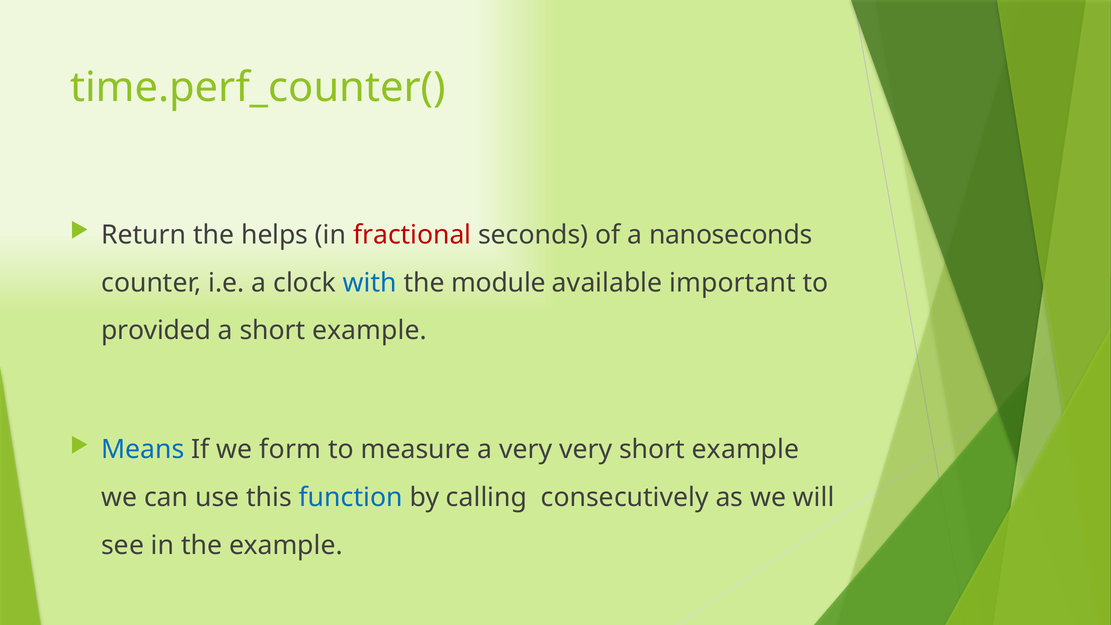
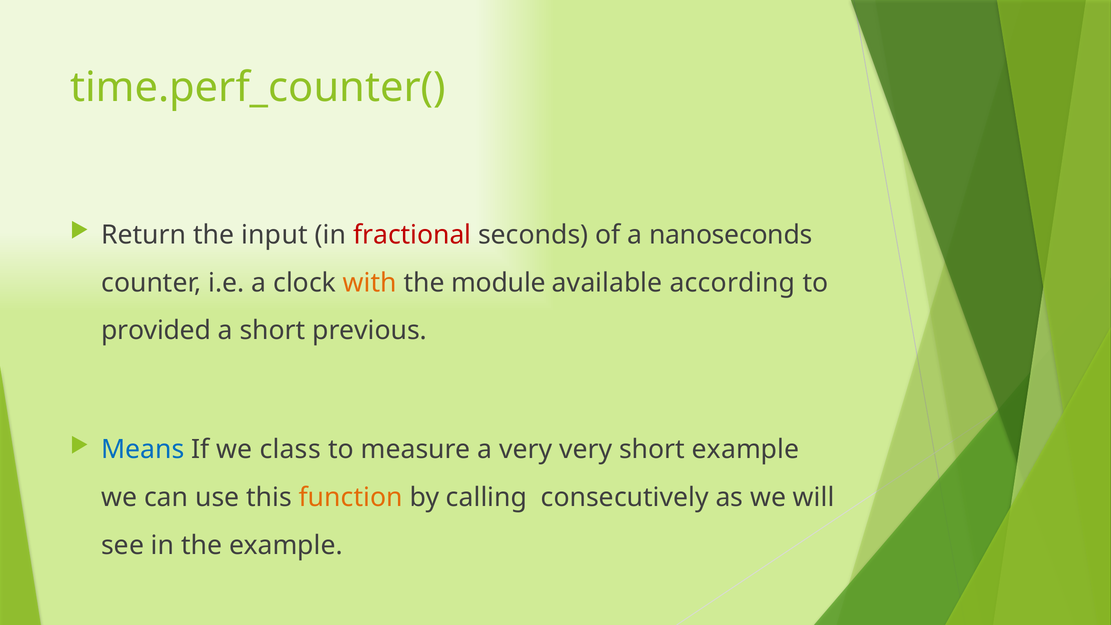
helps: helps -> input
with colour: blue -> orange
important: important -> according
a short example: example -> previous
form: form -> class
function colour: blue -> orange
